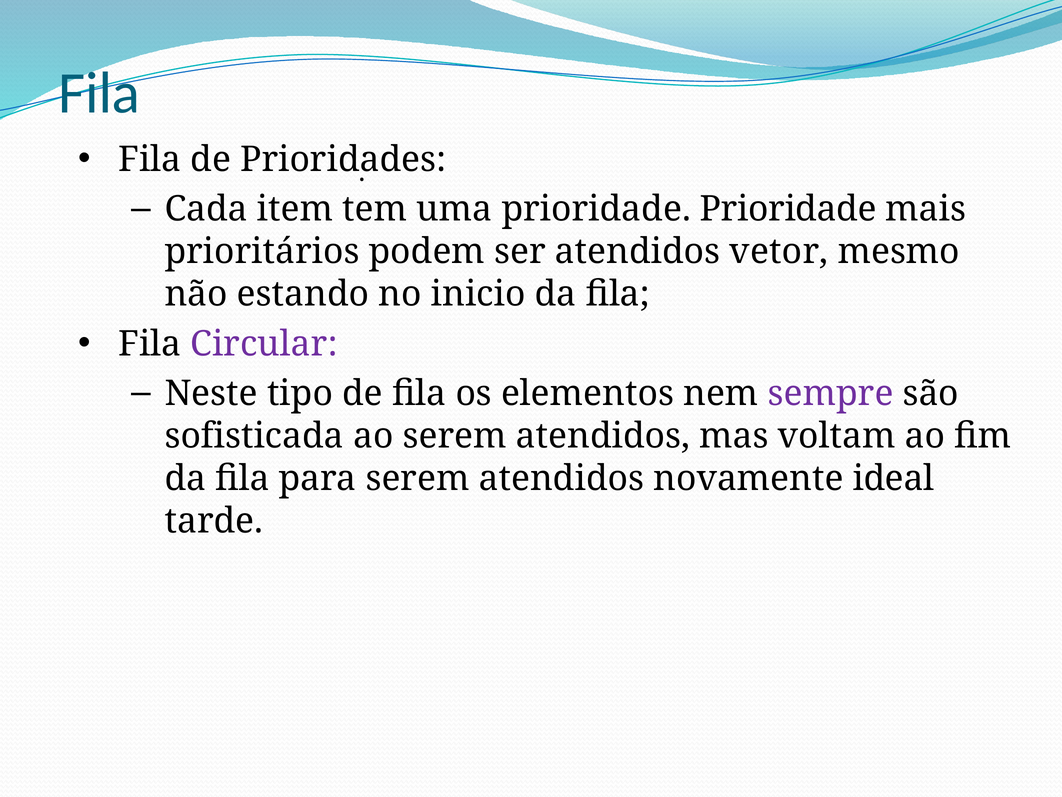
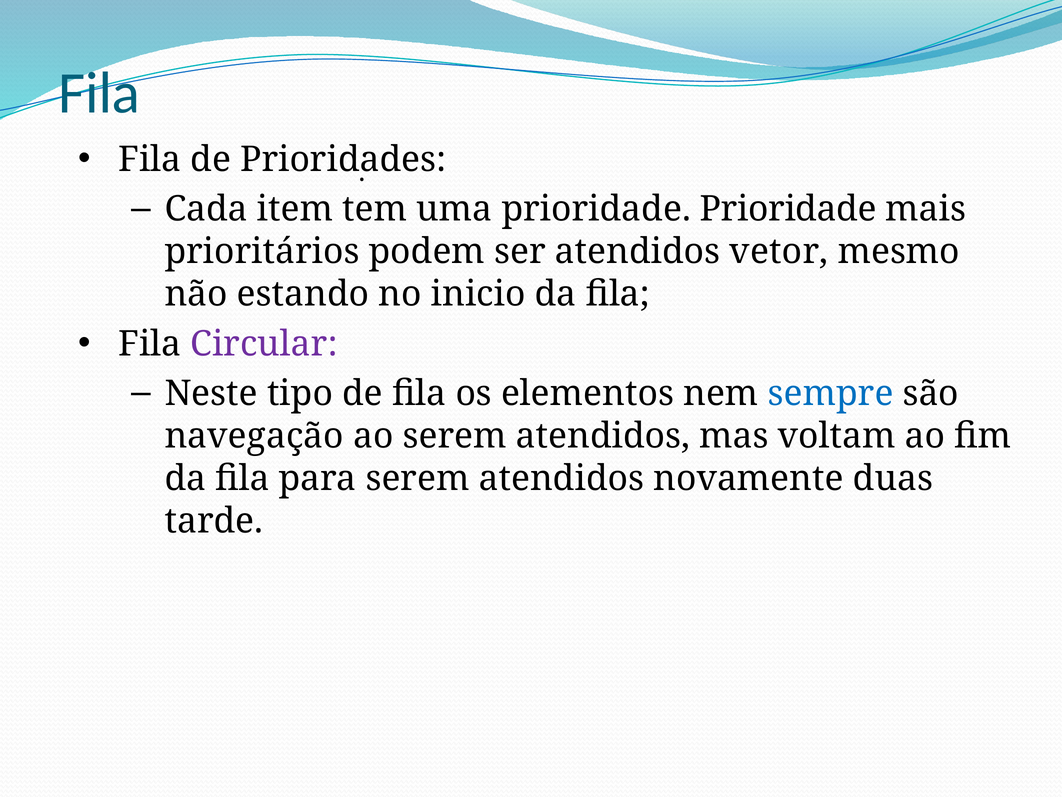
sempre colour: purple -> blue
sofisticada: sofisticada -> navegação
ideal: ideal -> duas
